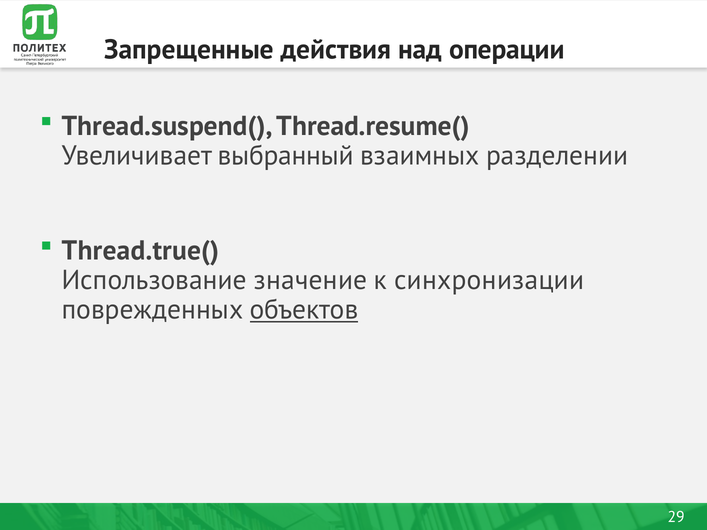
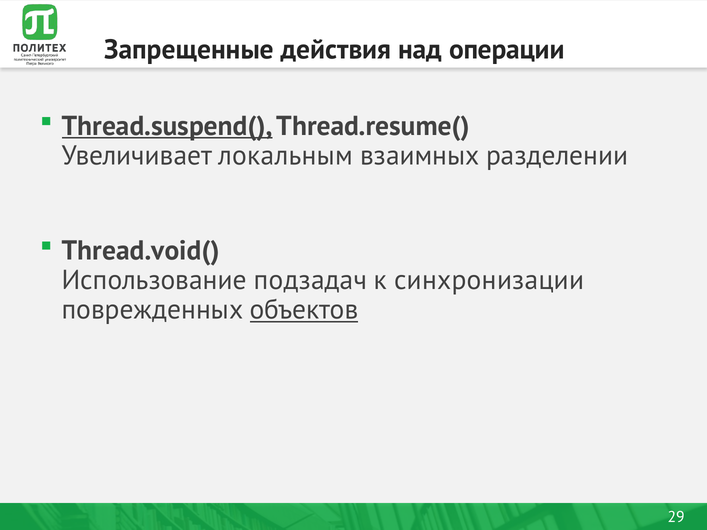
Thread.suspend( underline: none -> present
выбранный: выбранный -> локальным
Thread.true(: Thread.true( -> Thread.void(
значение: значение -> подзадач
